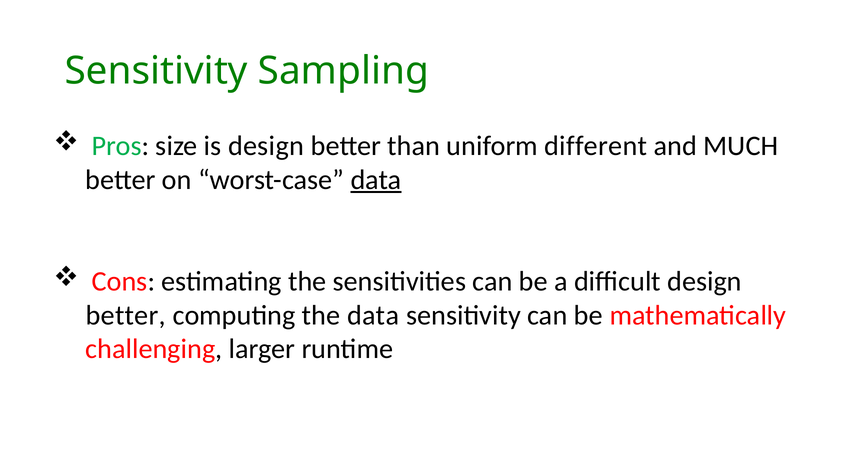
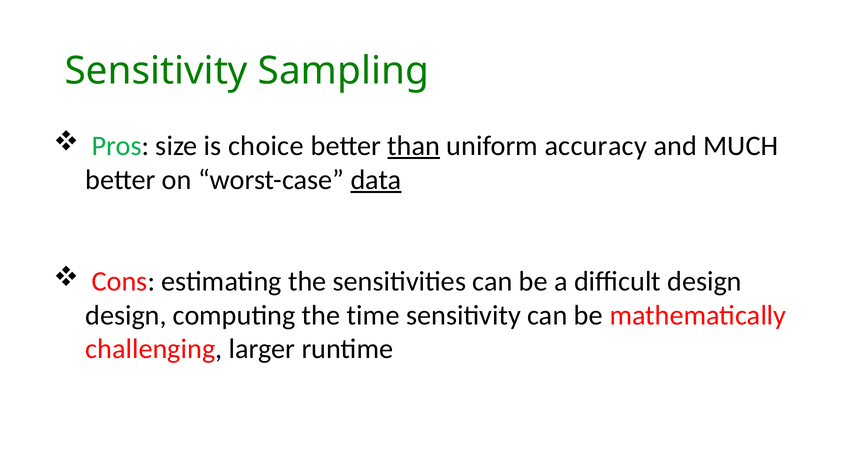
is design: design -> choice
than underline: none -> present
different: different -> accuracy
better at (126, 316): better -> design
the data: data -> time
